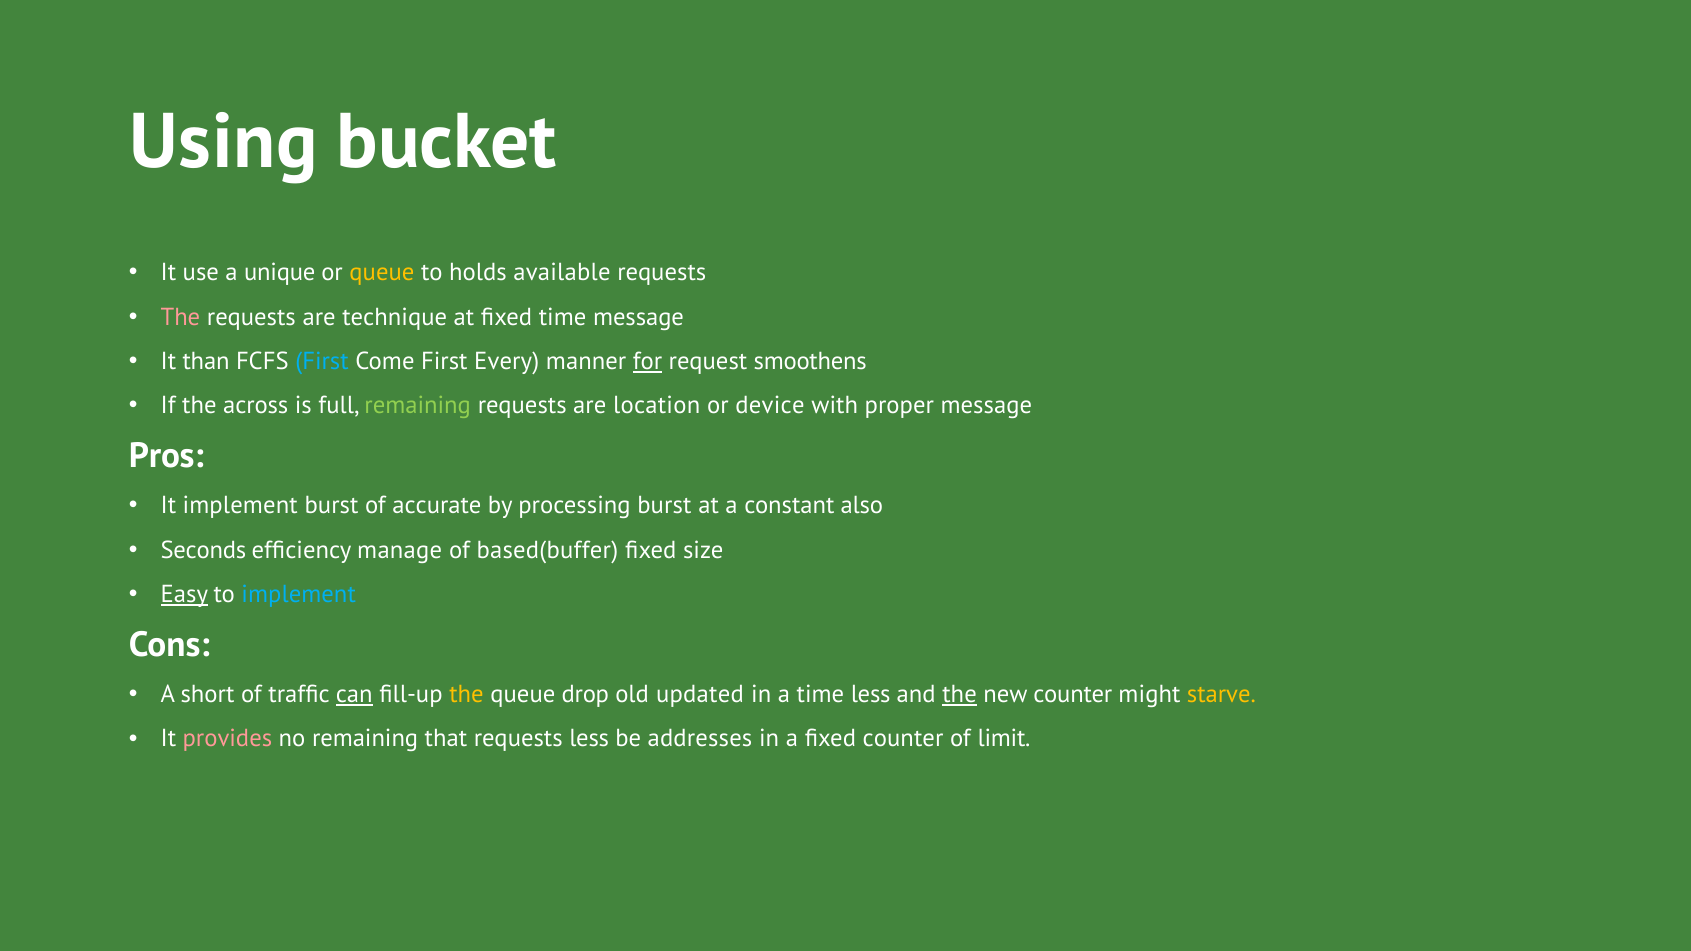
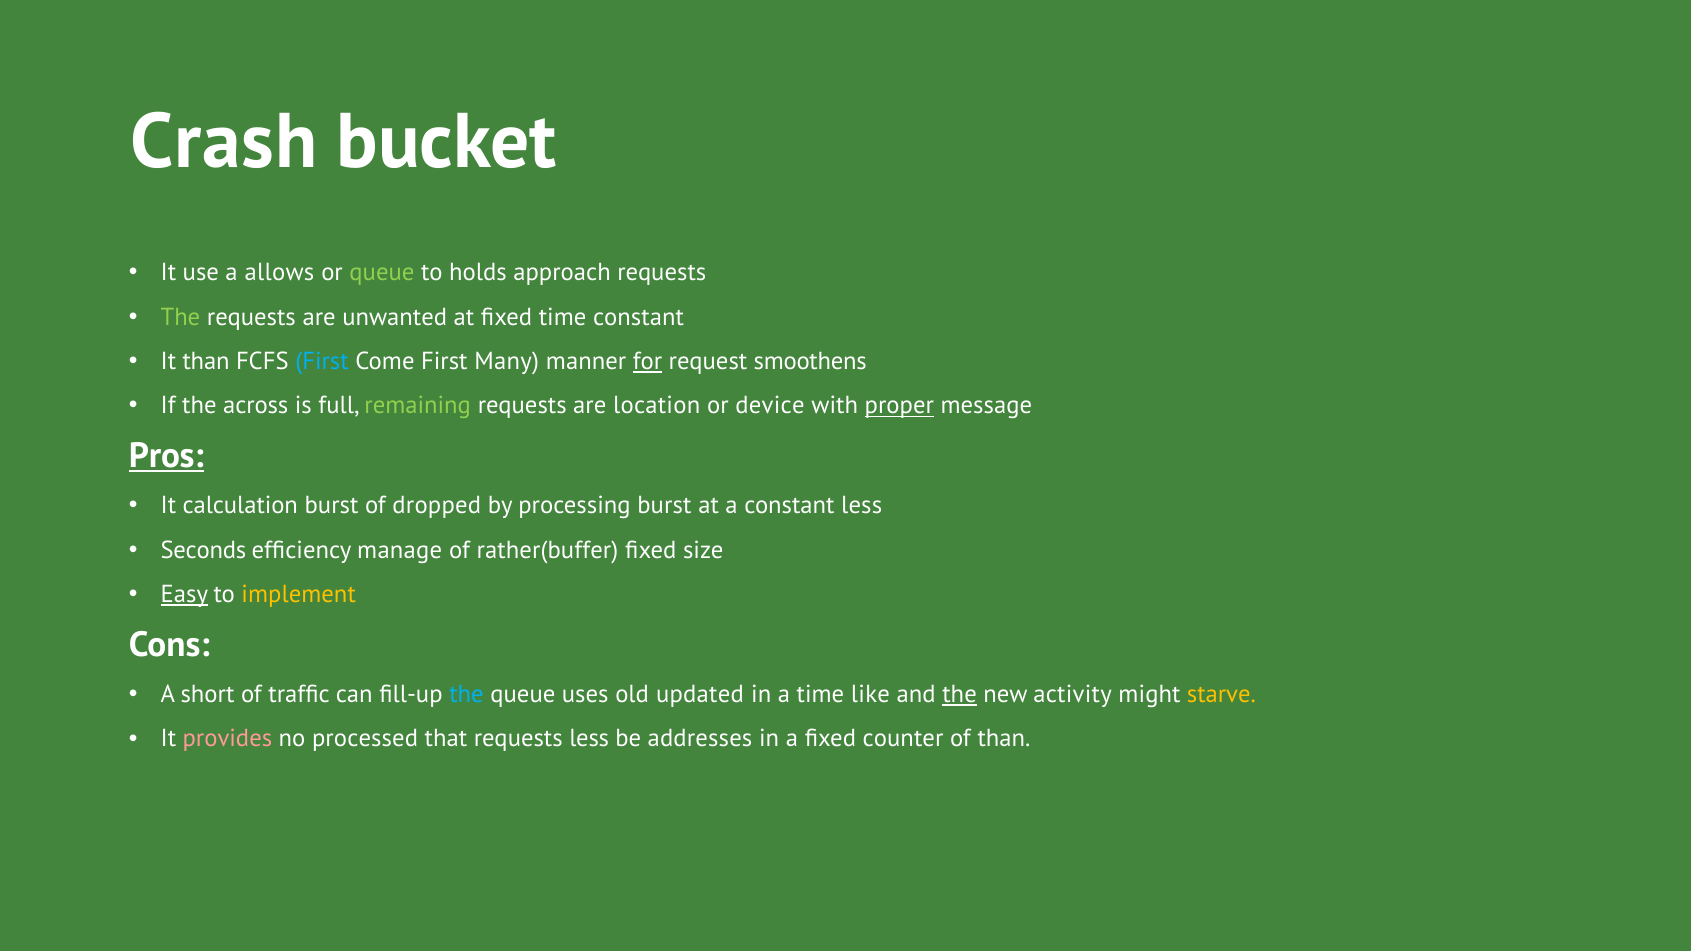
Using: Using -> Crash
unique: unique -> allows
queue at (382, 273) colour: yellow -> light green
available: available -> approach
The at (180, 317) colour: pink -> light green
technique: technique -> unwanted
time message: message -> constant
Every: Every -> Many
proper underline: none -> present
Pros underline: none -> present
It implement: implement -> calculation
accurate: accurate -> dropped
constant also: also -> less
based(buffer: based(buffer -> rather(buffer
implement at (299, 595) colour: light blue -> yellow
can underline: present -> none
the at (467, 695) colour: yellow -> light blue
drop: drop -> uses
time less: less -> like
new counter: counter -> activity
no remaining: remaining -> processed
of limit: limit -> than
